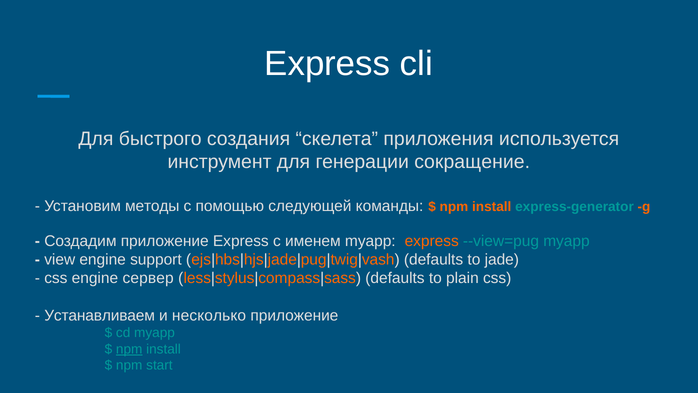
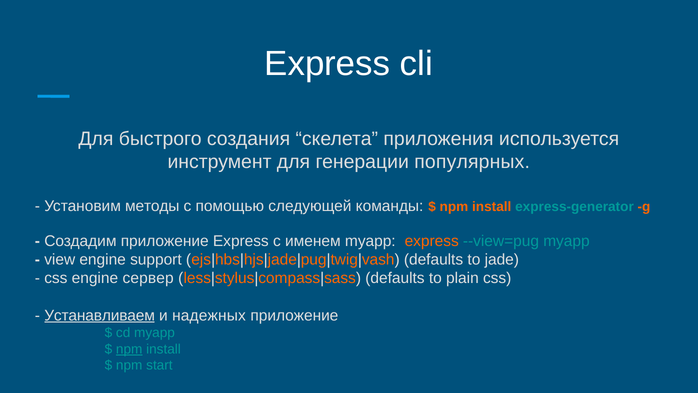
сокращение: сокращение -> популярных
Устанавливаем underline: none -> present
несколько: несколько -> надежных
